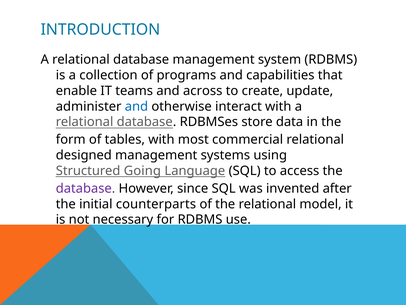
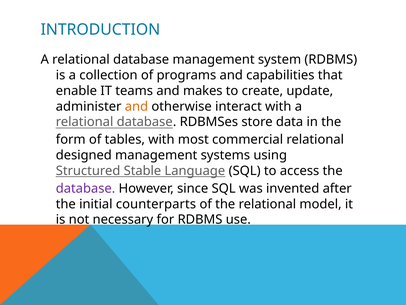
across: across -> makes
and at (136, 106) colour: blue -> orange
Going: Going -> Stable
